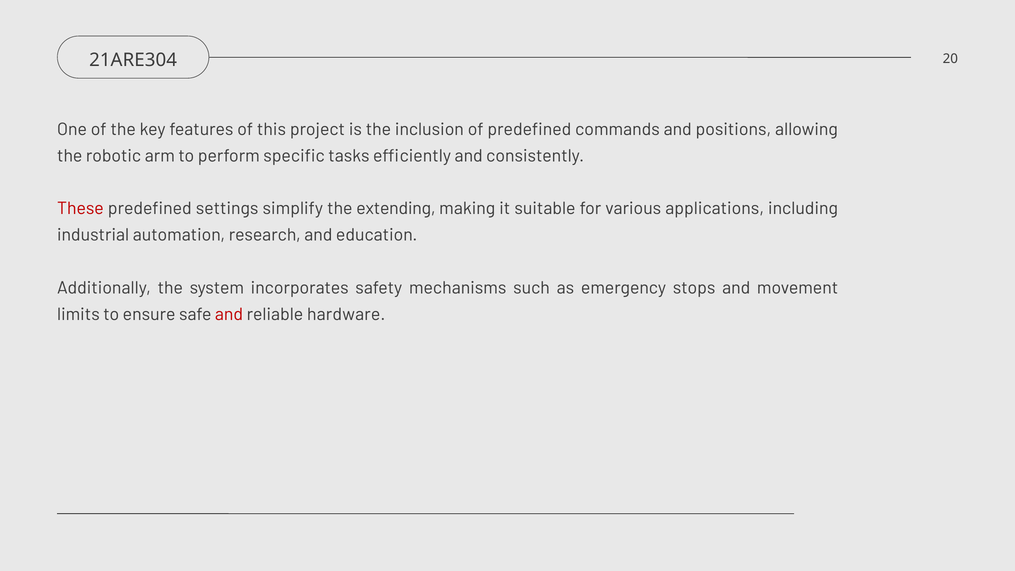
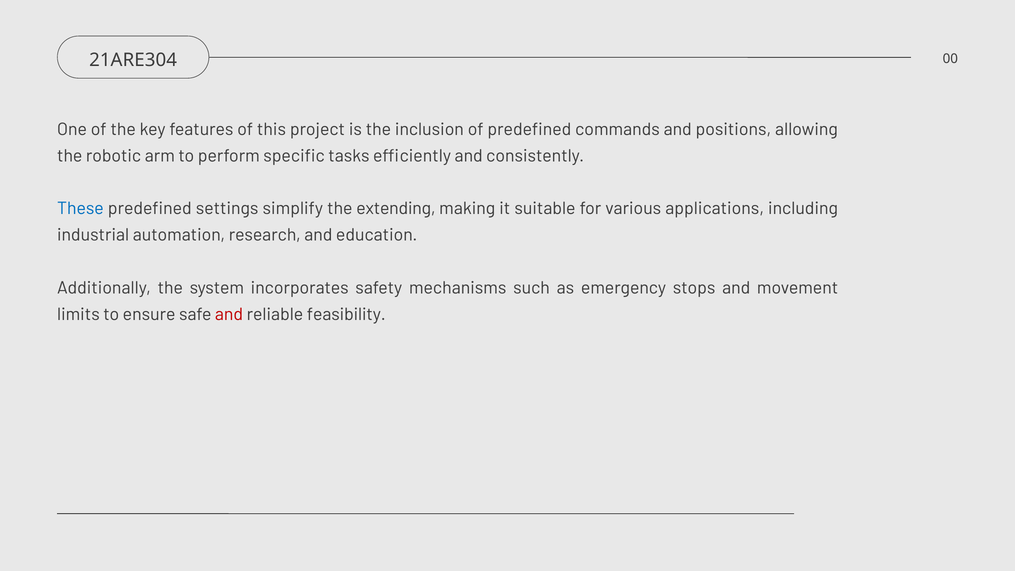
20: 20 -> 00
These colour: red -> blue
hardware: hardware -> feasibility
